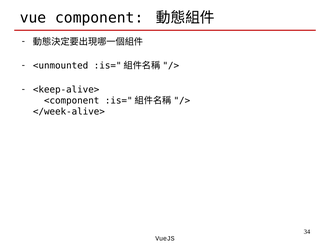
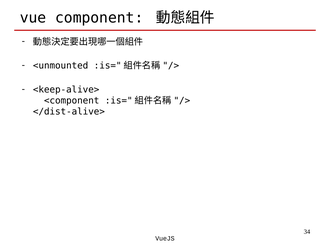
</week-alive>: </week-alive> -> </dist-alive>
